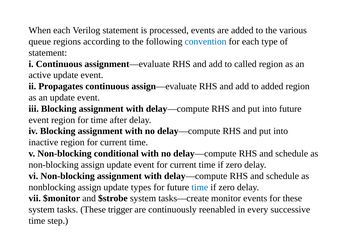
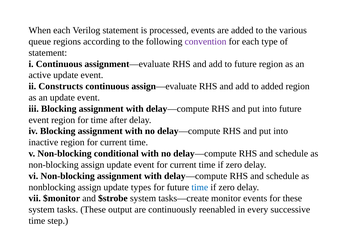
convention colour: blue -> purple
to called: called -> future
Propagates: Propagates -> Constructs
trigger: trigger -> output
